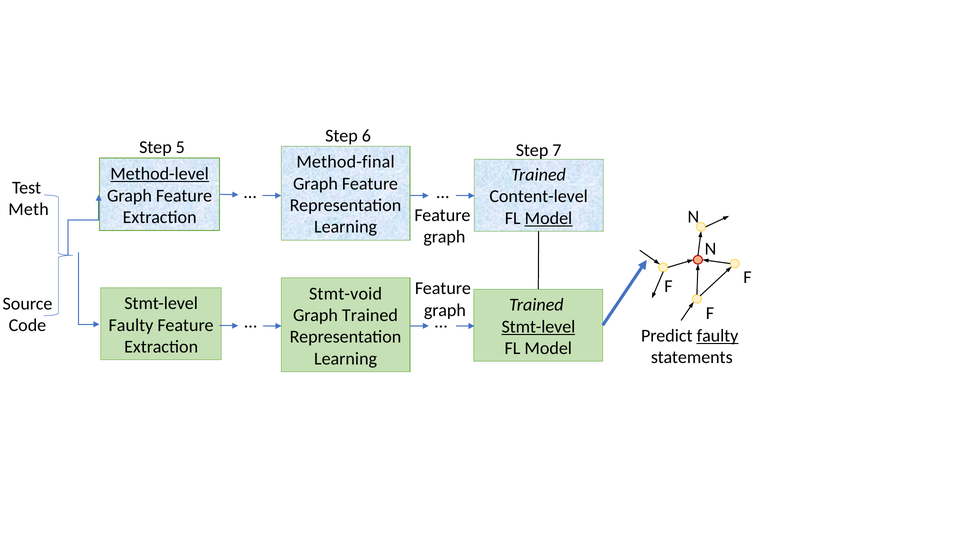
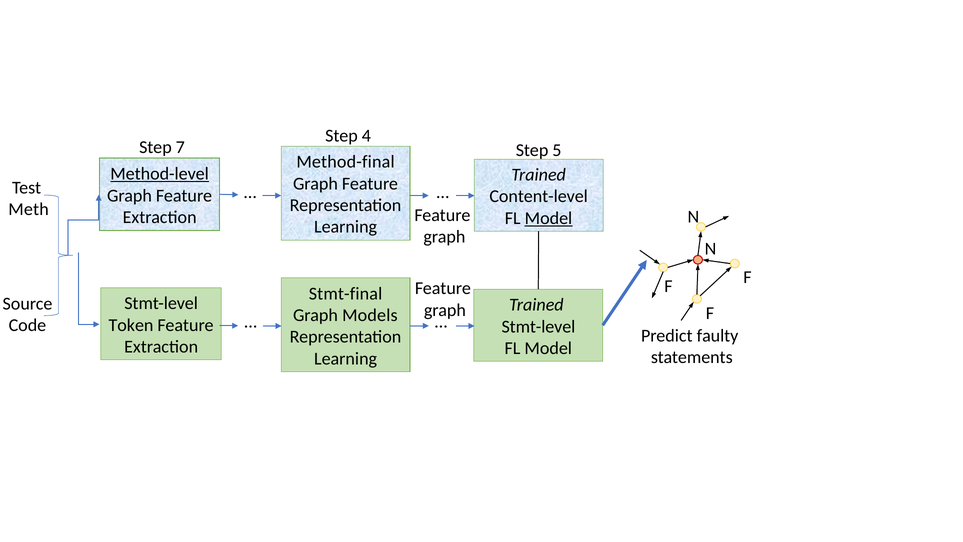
6: 6 -> 4
5: 5 -> 7
7: 7 -> 5
Stmt-void: Stmt-void -> Stmt-final
Graph Trained: Trained -> Models
Faulty at (131, 325): Faulty -> Token
Stmt-level at (538, 326) underline: present -> none
faulty at (718, 335) underline: present -> none
